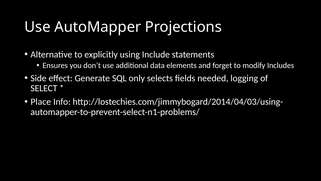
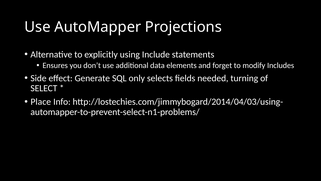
logging: logging -> turning
